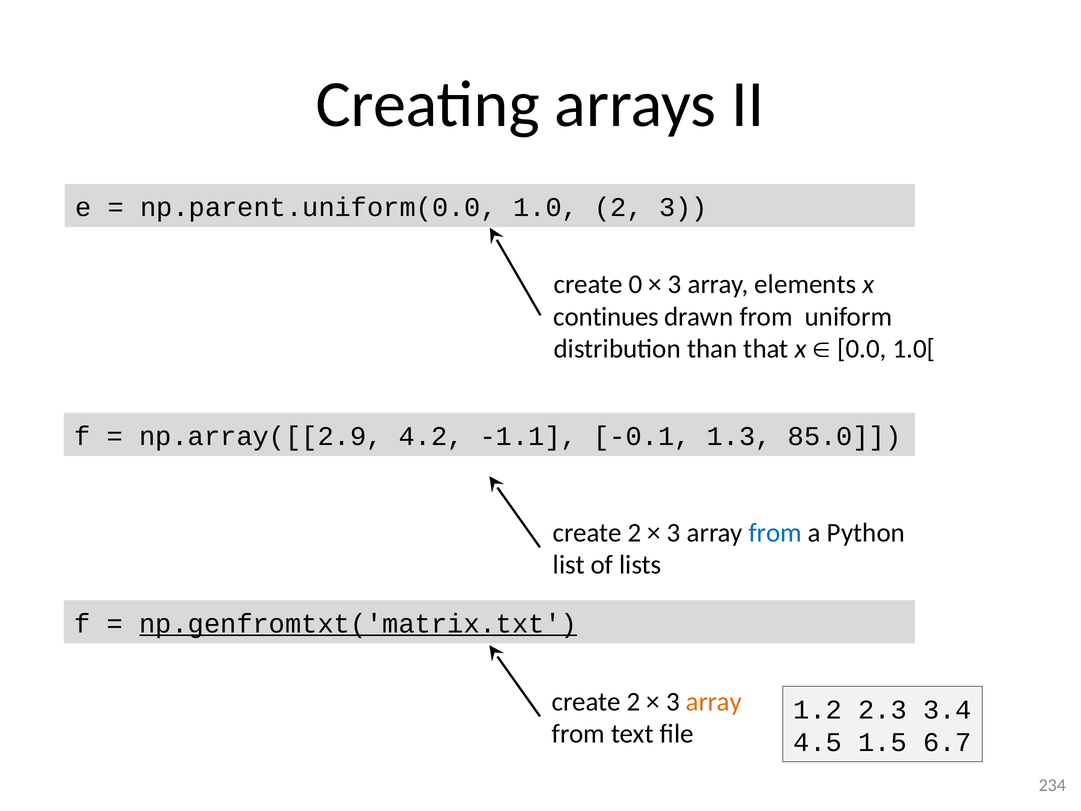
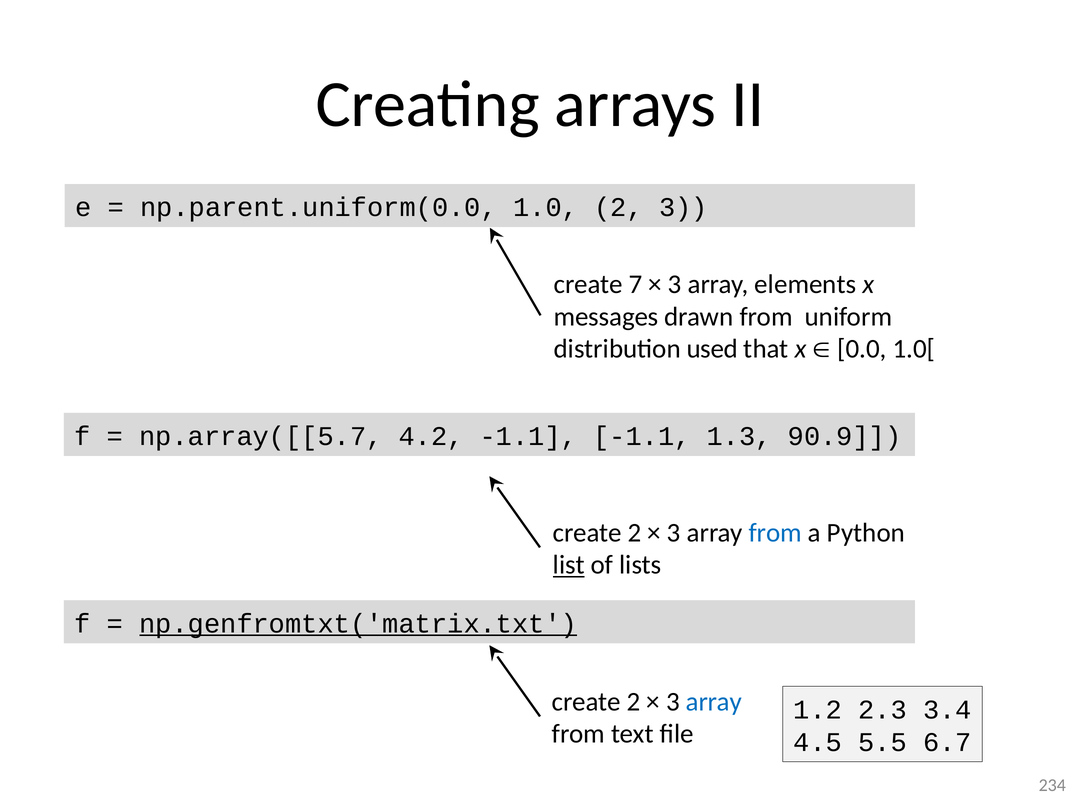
0: 0 -> 7
continues: continues -> messages
than: than -> used
np.array([[2.9: np.array([[2.9 -> np.array([[5.7
-1.1 -0.1: -0.1 -> -1.1
85.0: 85.0 -> 90.9
list underline: none -> present
array at (714, 701) colour: orange -> blue
1.5: 1.5 -> 5.5
